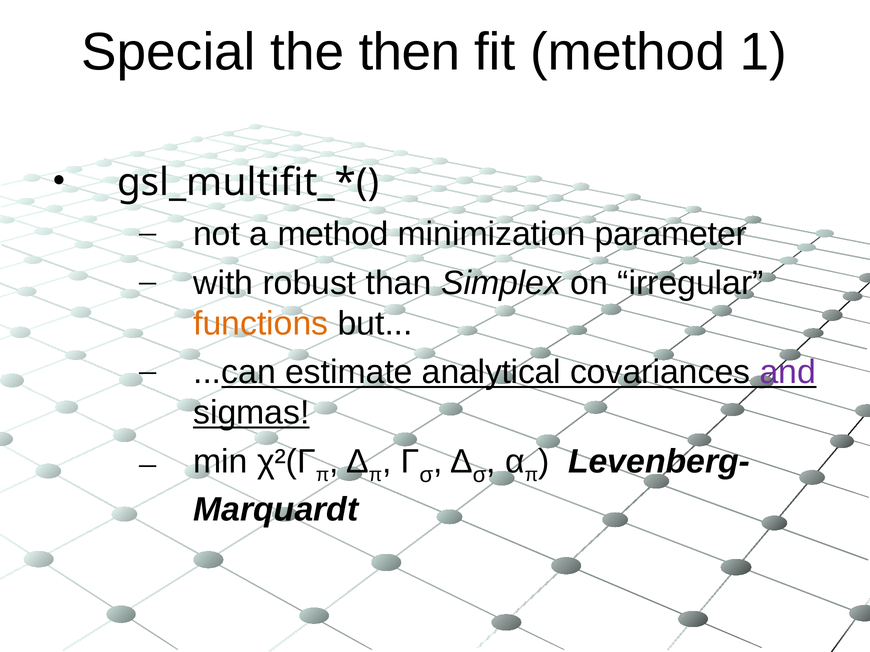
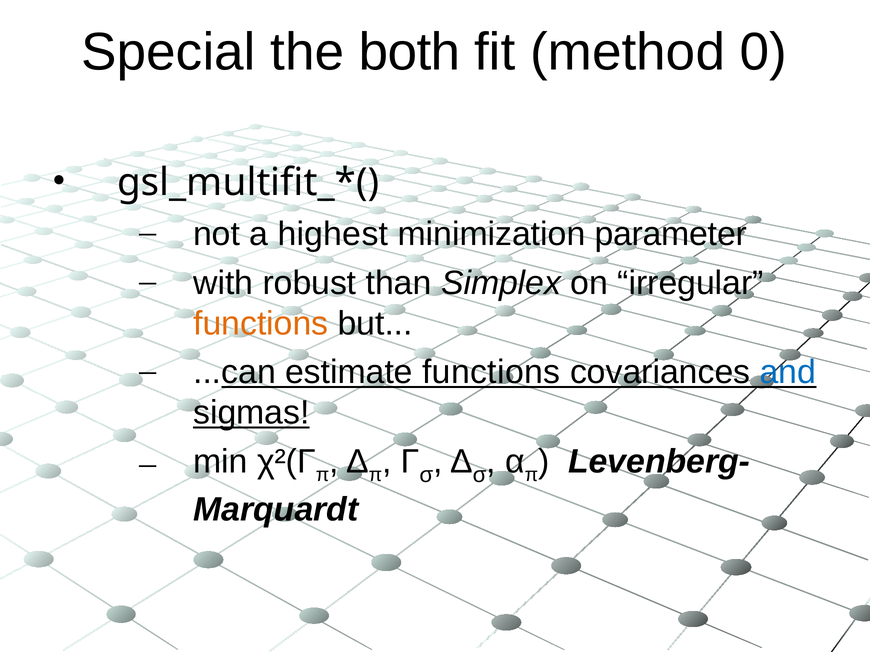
then: then -> both
1: 1 -> 0
a method: method -> highest
estimate analytical: analytical -> functions
and colour: purple -> blue
